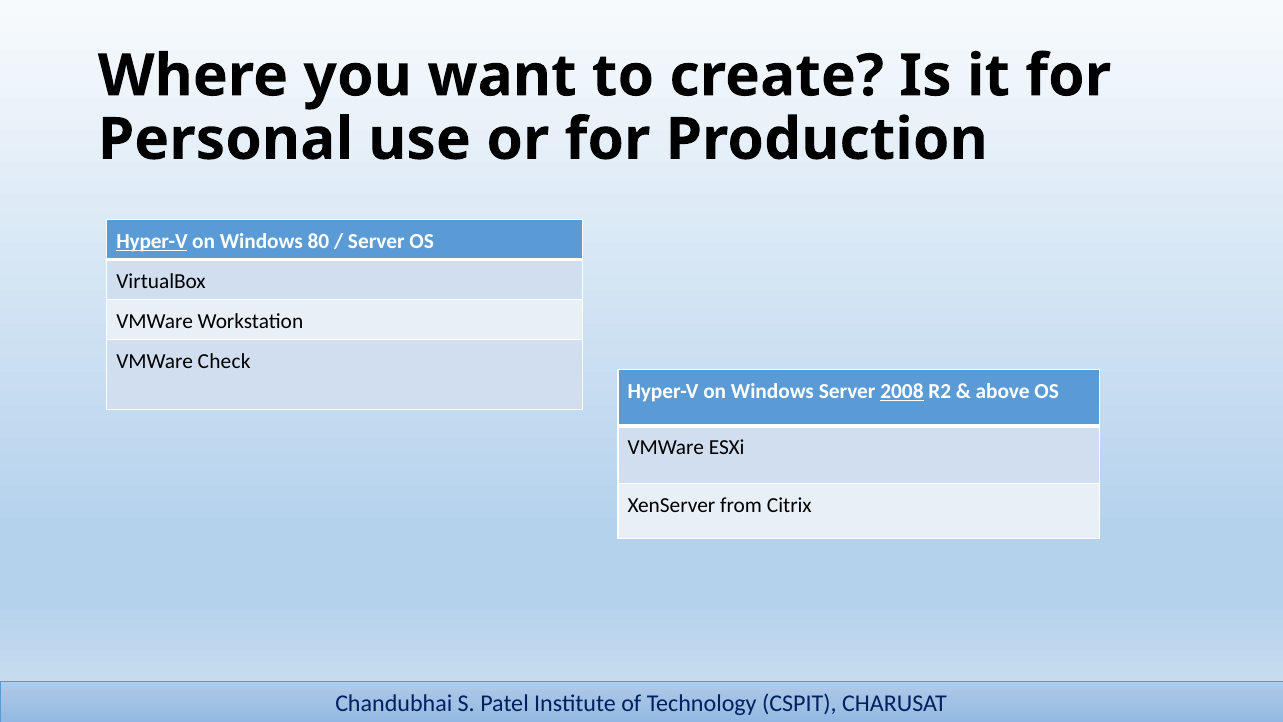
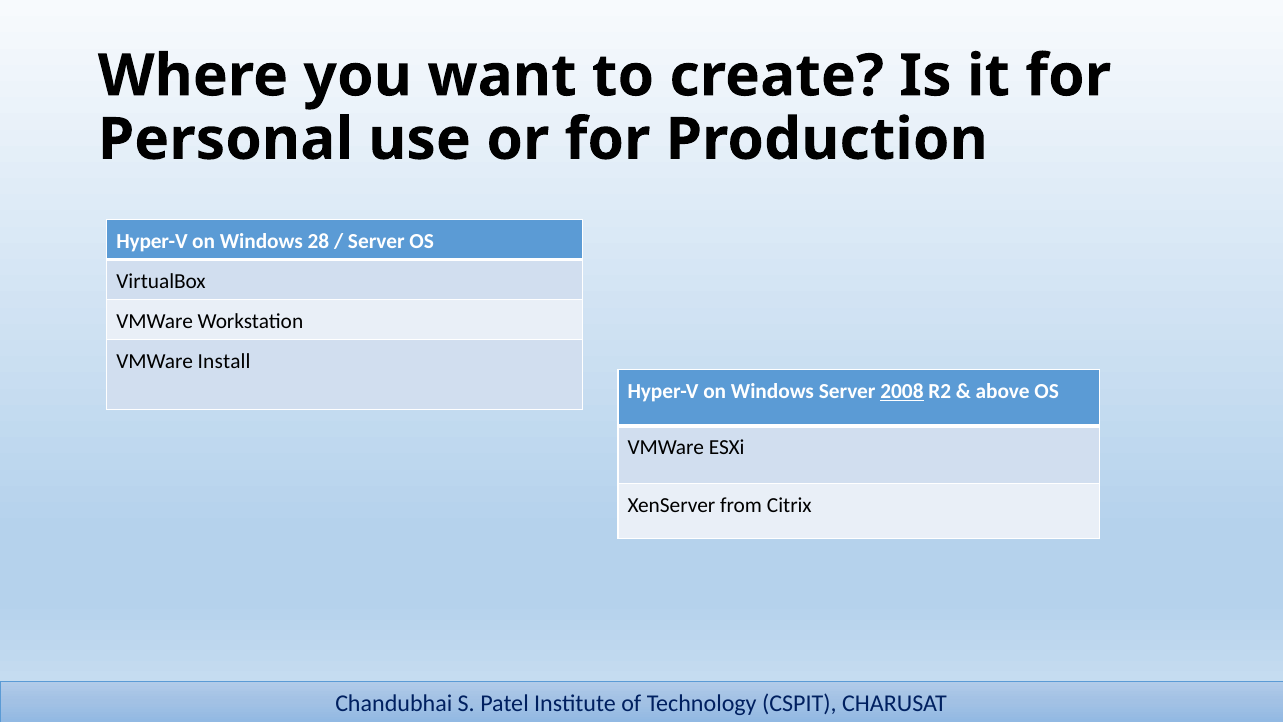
Hyper-V at (152, 242) underline: present -> none
80: 80 -> 28
Check: Check -> Install
